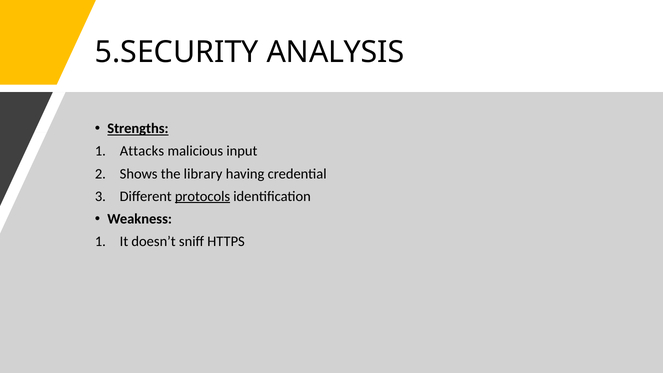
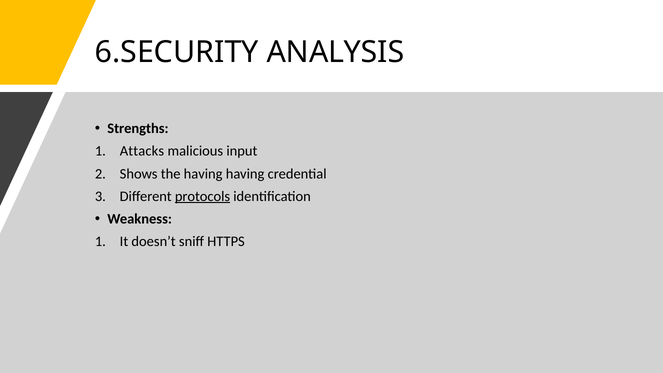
5.SECURITY: 5.SECURITY -> 6.SECURITY
Strengths underline: present -> none
the library: library -> having
